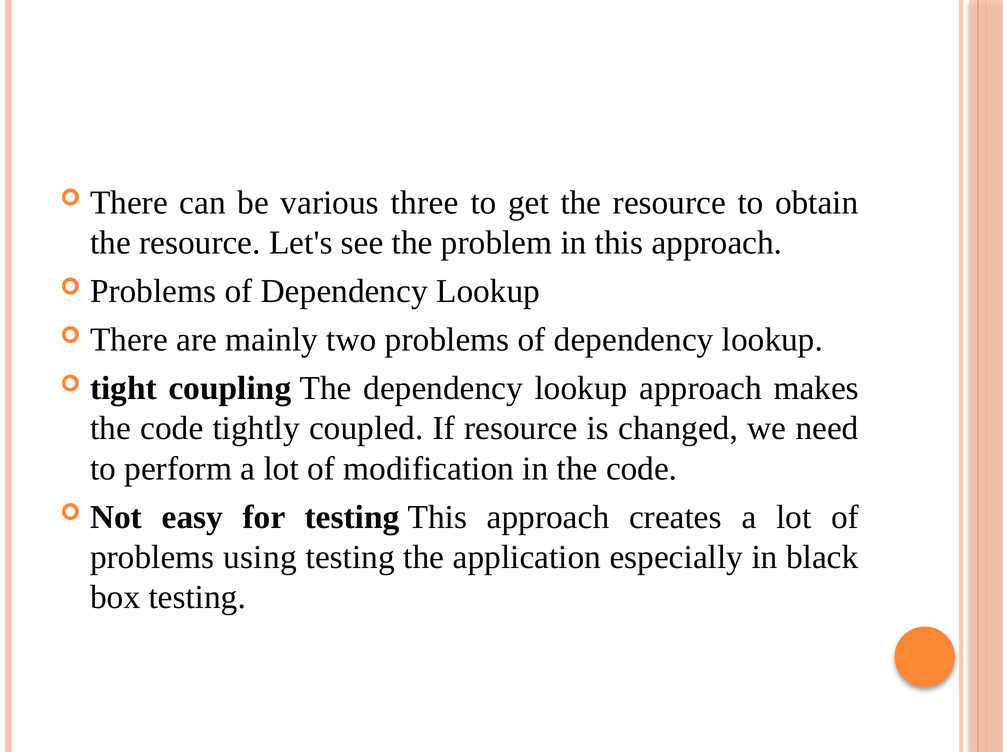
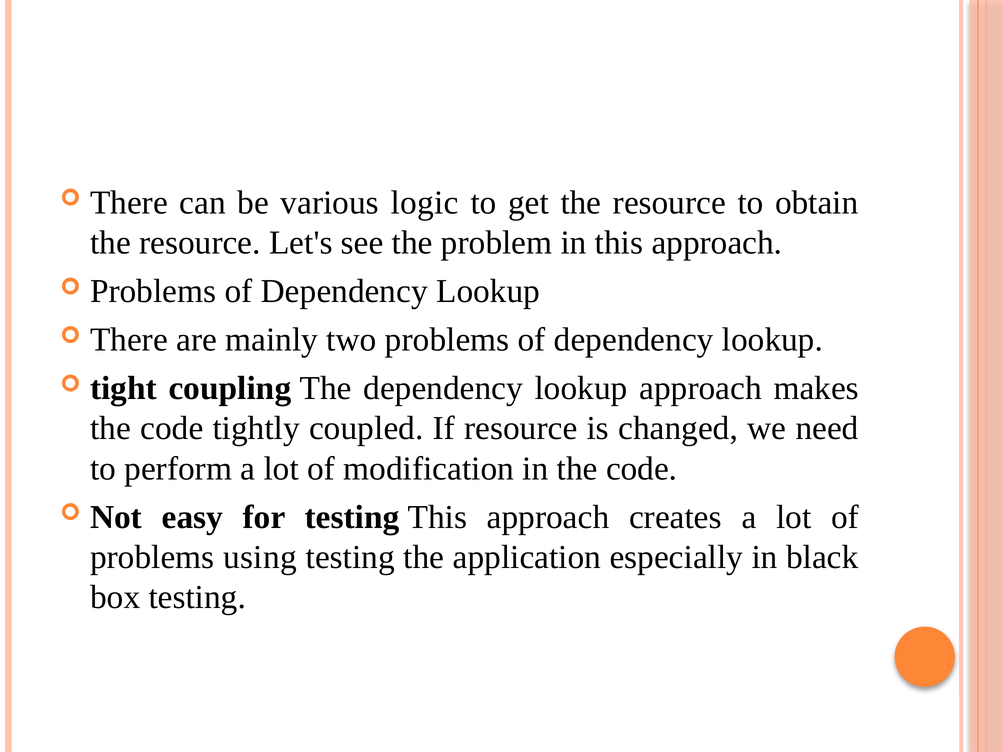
three: three -> logic
